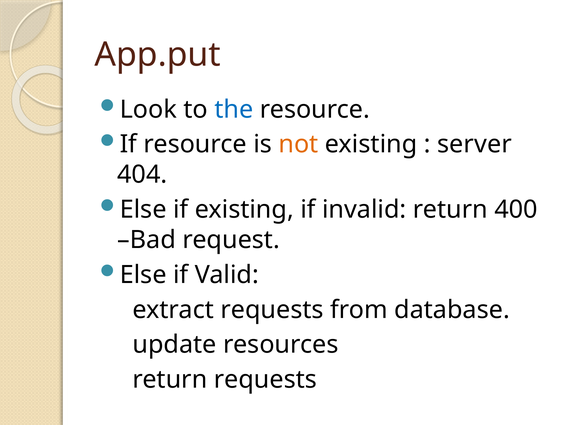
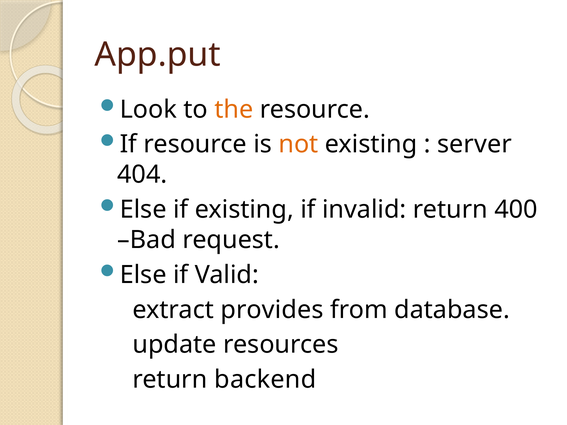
the colour: blue -> orange
extract requests: requests -> provides
return requests: requests -> backend
